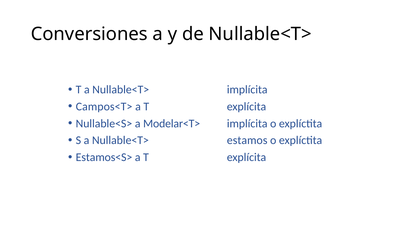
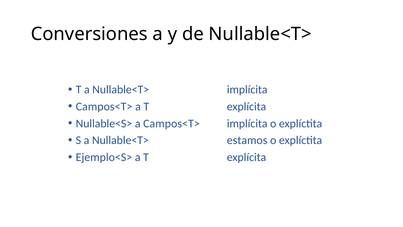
a Modelar<T>: Modelar<T> -> Campos<T>
Estamos<S>: Estamos<S> -> Ejemplo<S>
